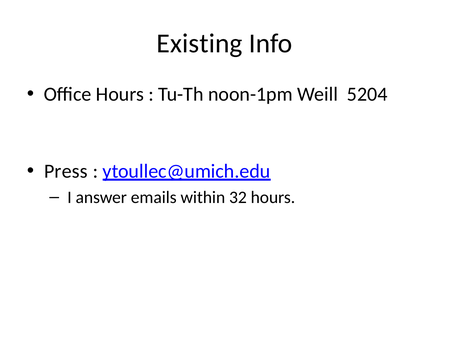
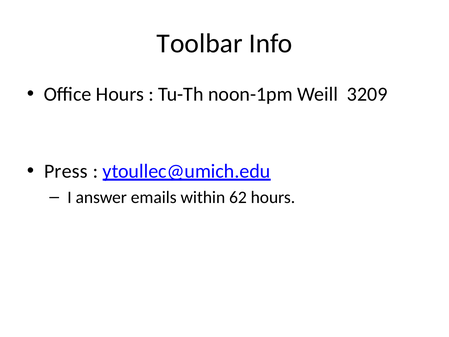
Existing: Existing -> Toolbar
5204: 5204 -> 3209
32: 32 -> 62
